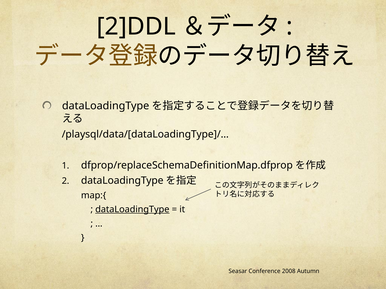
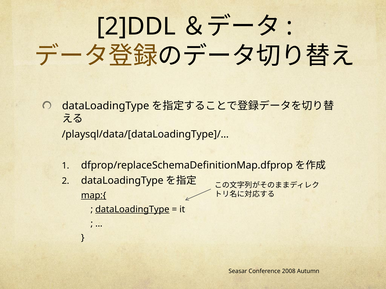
map:{ underline: none -> present
